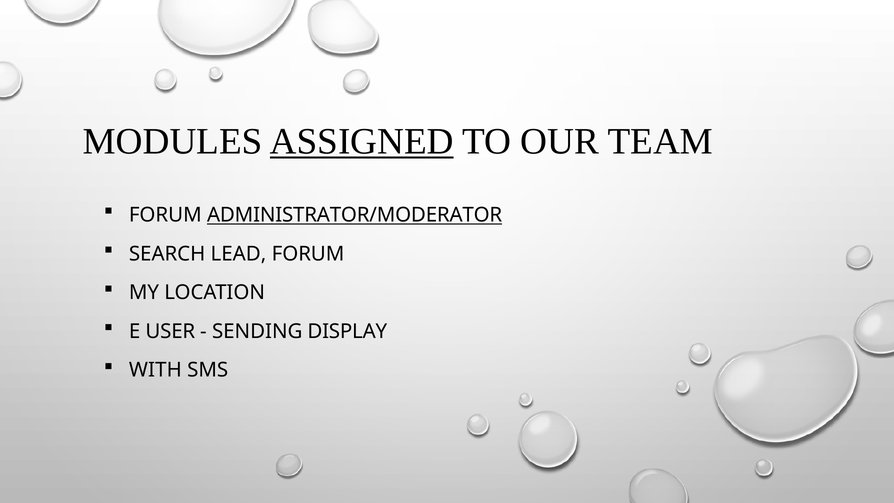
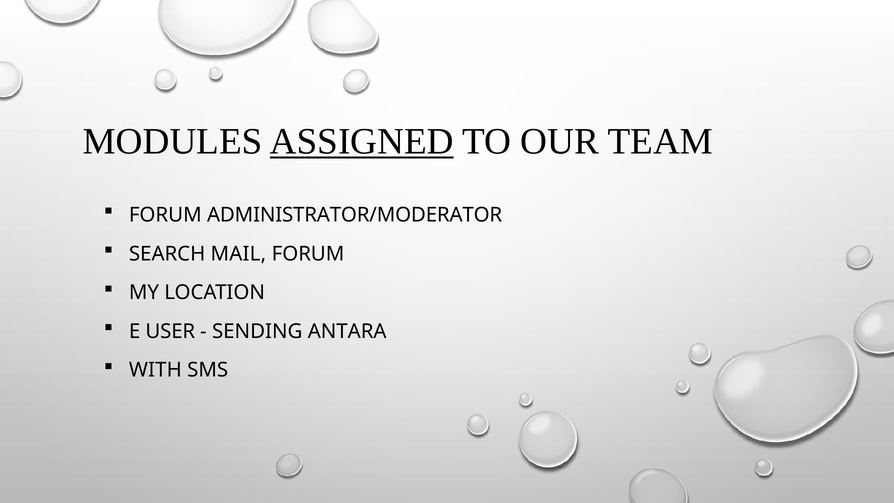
ADMINISTRATOR/MODERATOR underline: present -> none
LEAD: LEAD -> MAIL
DISPLAY: DISPLAY -> ANTARA
